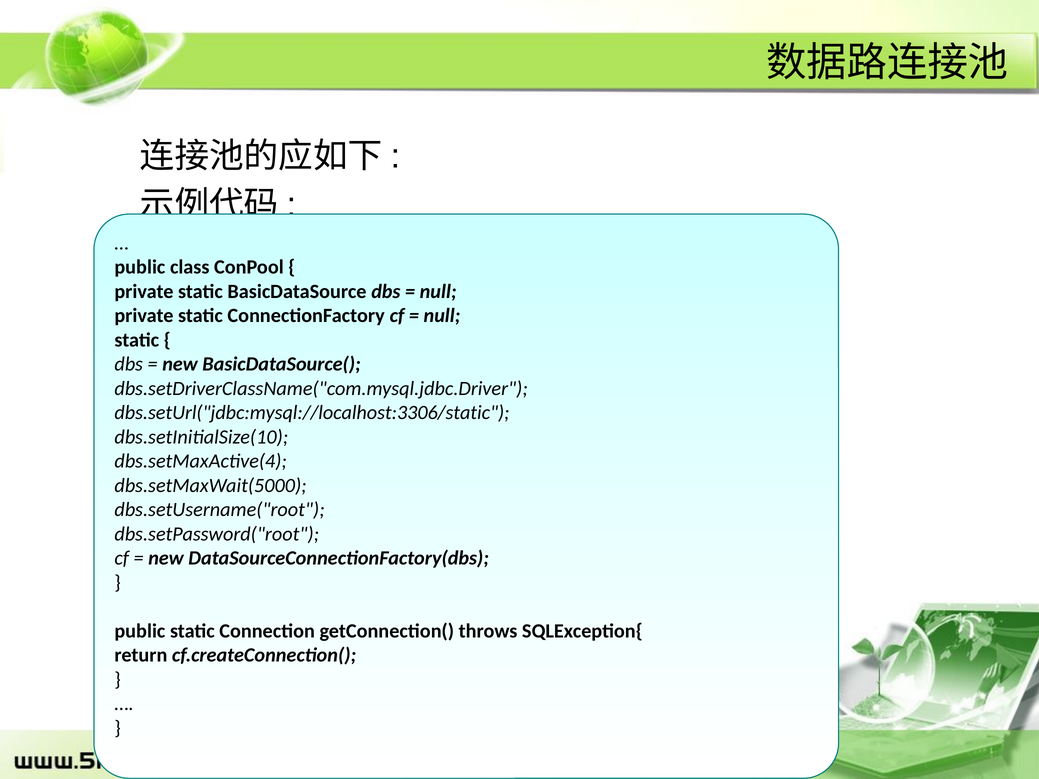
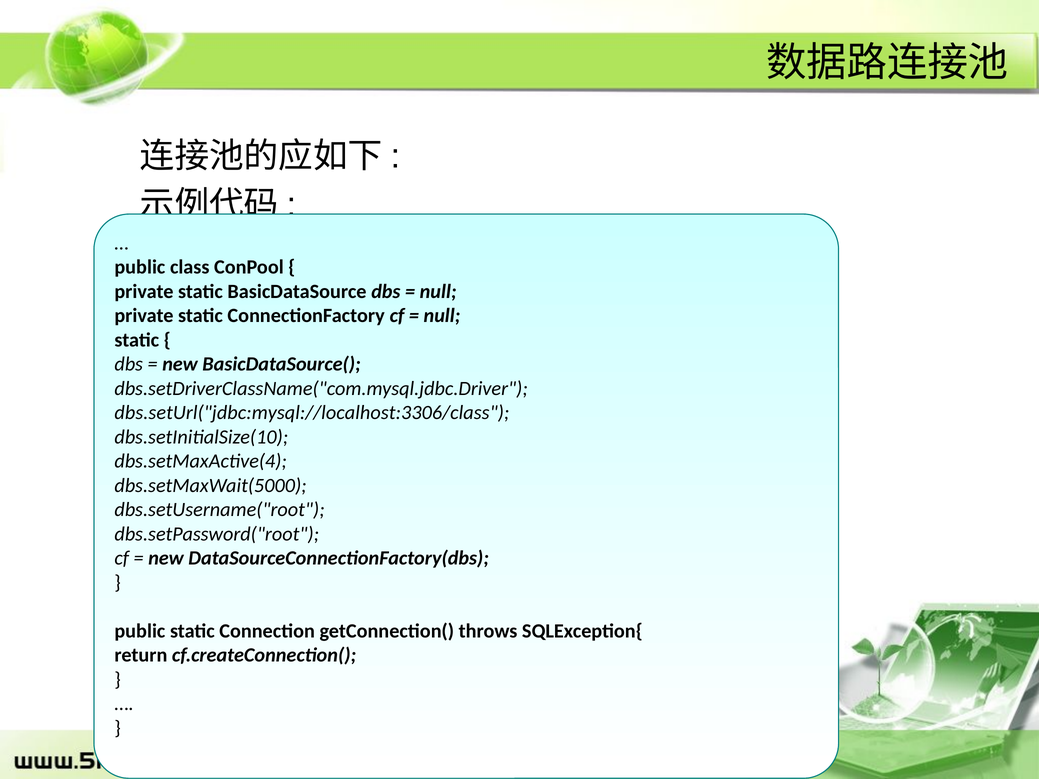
dbs.setUrl("jdbc:mysql://localhost:3306/static: dbs.setUrl("jdbc:mysql://localhost:3306/static -> dbs.setUrl("jdbc:mysql://localhost:3306/class
